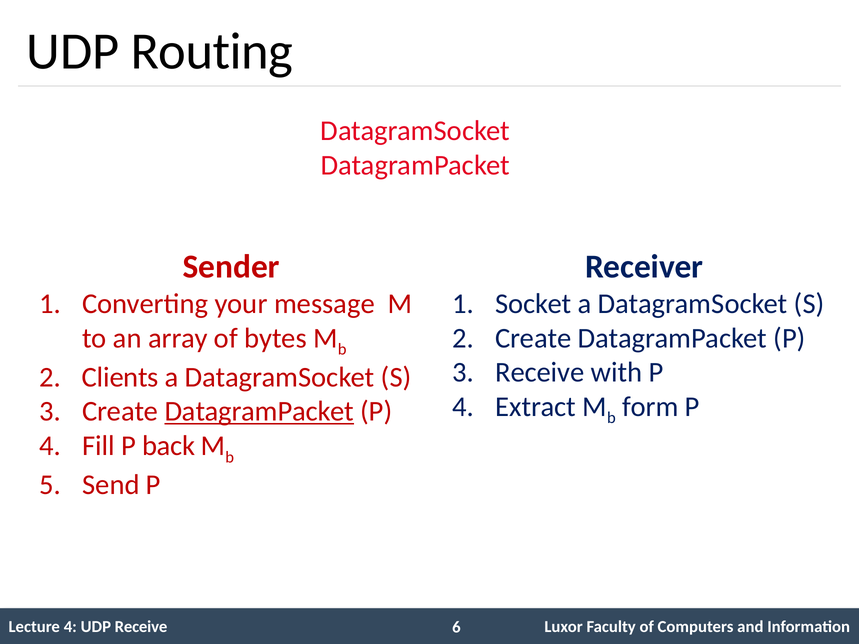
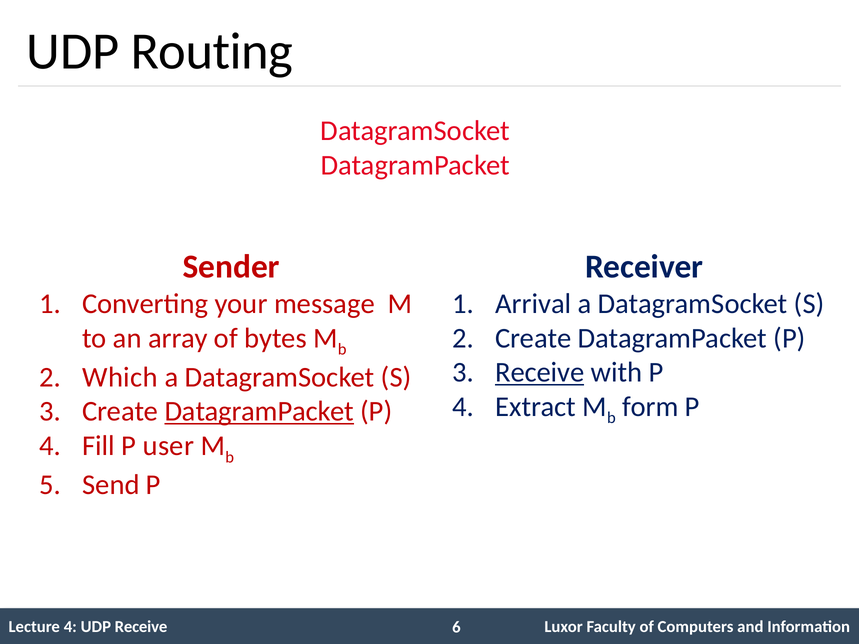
Socket: Socket -> Arrival
Receive at (540, 373) underline: none -> present
Clients: Clients -> Which
back: back -> user
